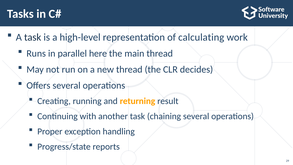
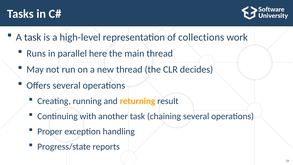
calculating: calculating -> collections
